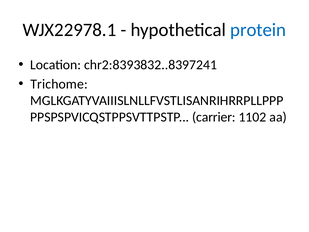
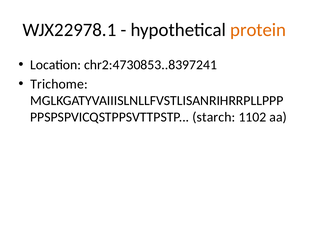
protein colour: blue -> orange
chr2:8393832..8397241: chr2:8393832..8397241 -> chr2:4730853..8397241
carrier: carrier -> starch
